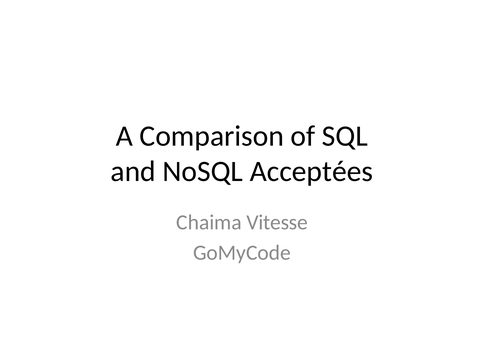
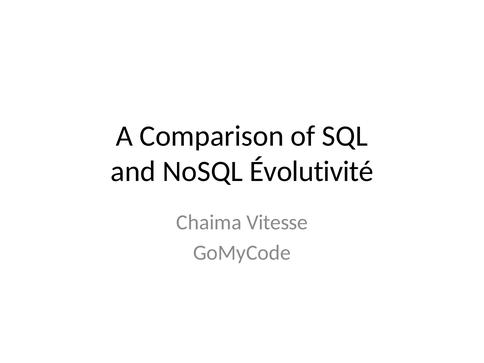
Acceptées: Acceptées -> Évolutivité
